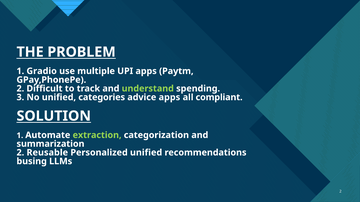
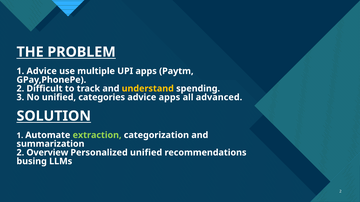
1 Gradio: Gradio -> Advice
understand colour: light green -> yellow
compliant: compliant -> advanced
Reusable: Reusable -> Overview
